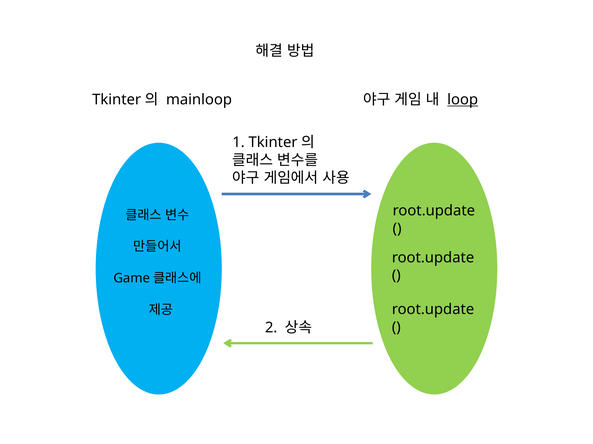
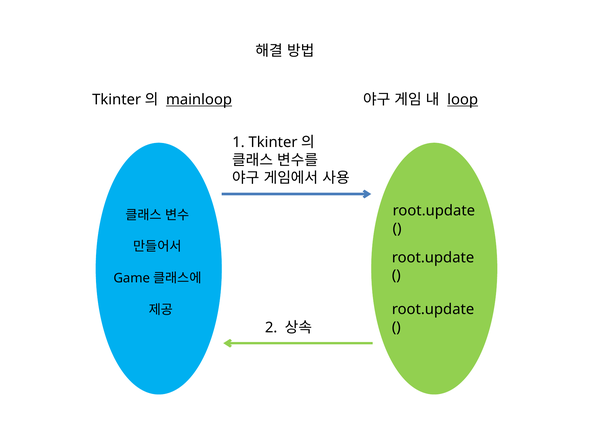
mainloop underline: none -> present
